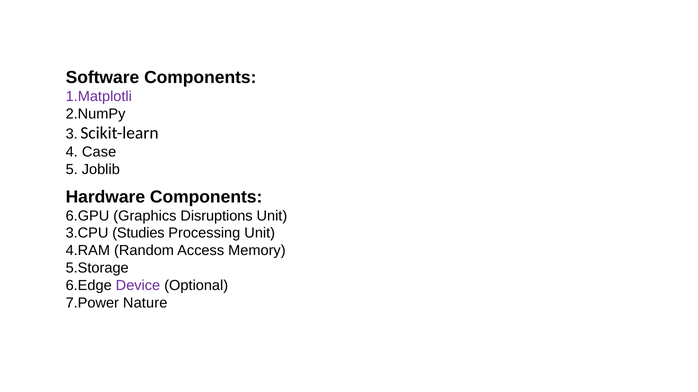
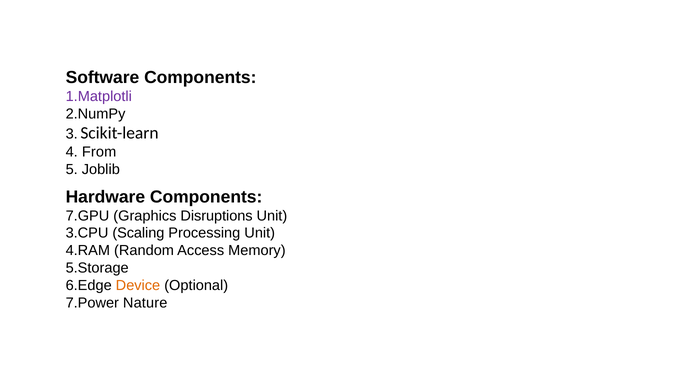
Case: Case -> From
6.GPU: 6.GPU -> 7.GPU
Studies: Studies -> Scaling
Device colour: purple -> orange
